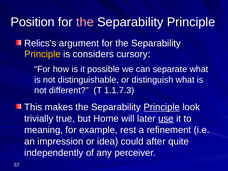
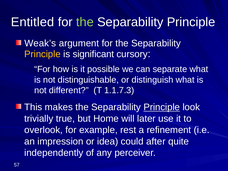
Position: Position -> Entitled
the at (85, 22) colour: pink -> light green
Relics’s: Relics’s -> Weak’s
considers: considers -> significant
use underline: present -> none
meaning: meaning -> overlook
